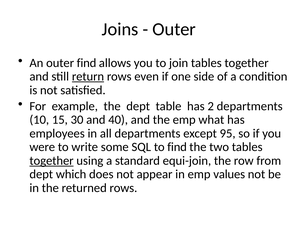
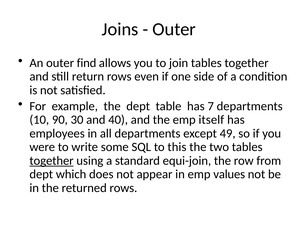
return underline: present -> none
2: 2 -> 7
15: 15 -> 90
what: what -> itself
95: 95 -> 49
to find: find -> this
